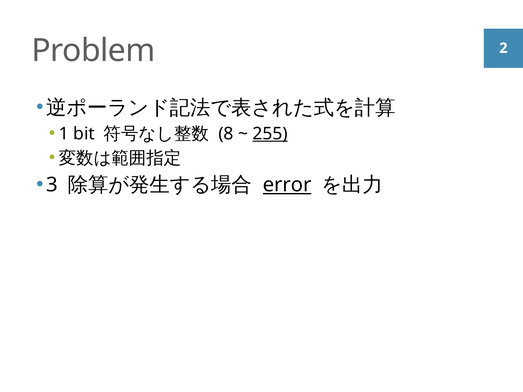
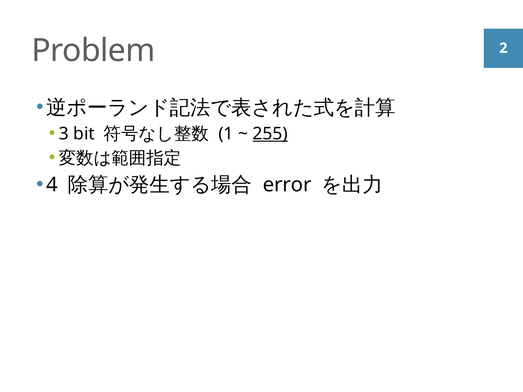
1: 1 -> 3
8: 8 -> 1
3: 3 -> 4
error underline: present -> none
